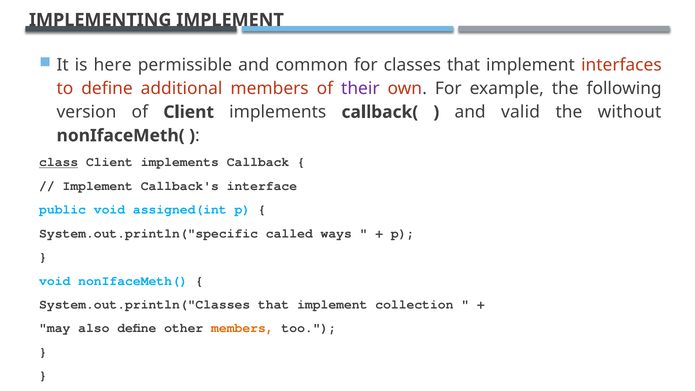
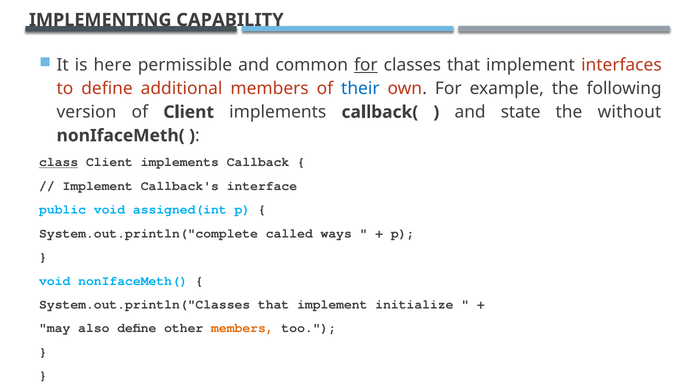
IMPLEMENTING IMPLEMENT: IMPLEMENT -> CAPABILITY
for at (366, 65) underline: none -> present
their colour: purple -> blue
valid: valid -> state
System.out.println("specific: System.out.println("specific -> System.out.println("complete
collection: collection -> initialize
